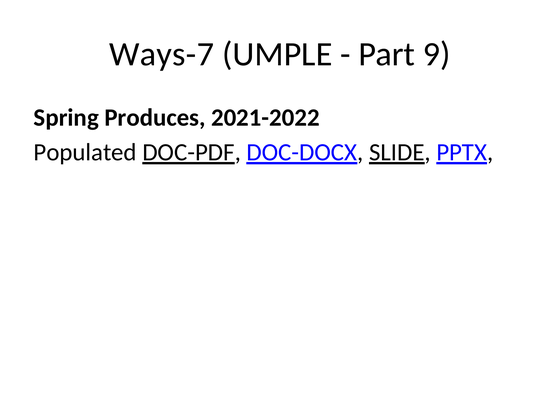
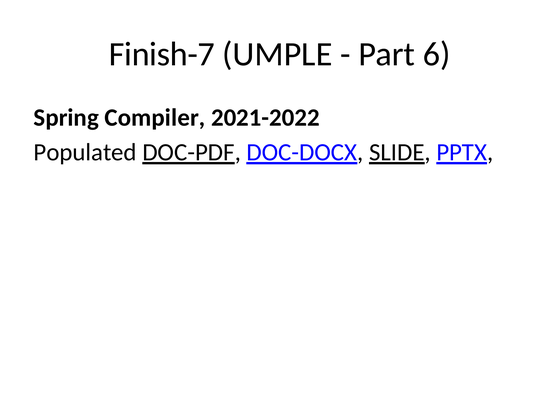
Ways-7: Ways-7 -> Finish-7
9: 9 -> 6
Produces: Produces -> Compiler
